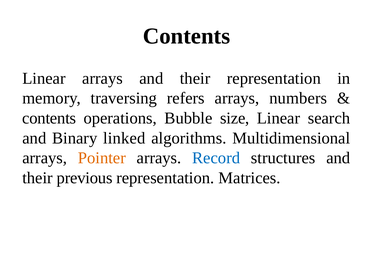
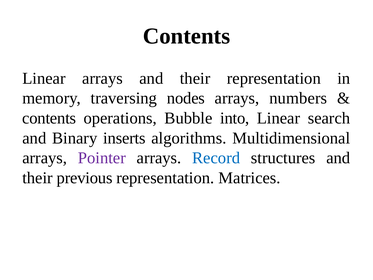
refers: refers -> nodes
size: size -> into
linked: linked -> inserts
Pointer colour: orange -> purple
